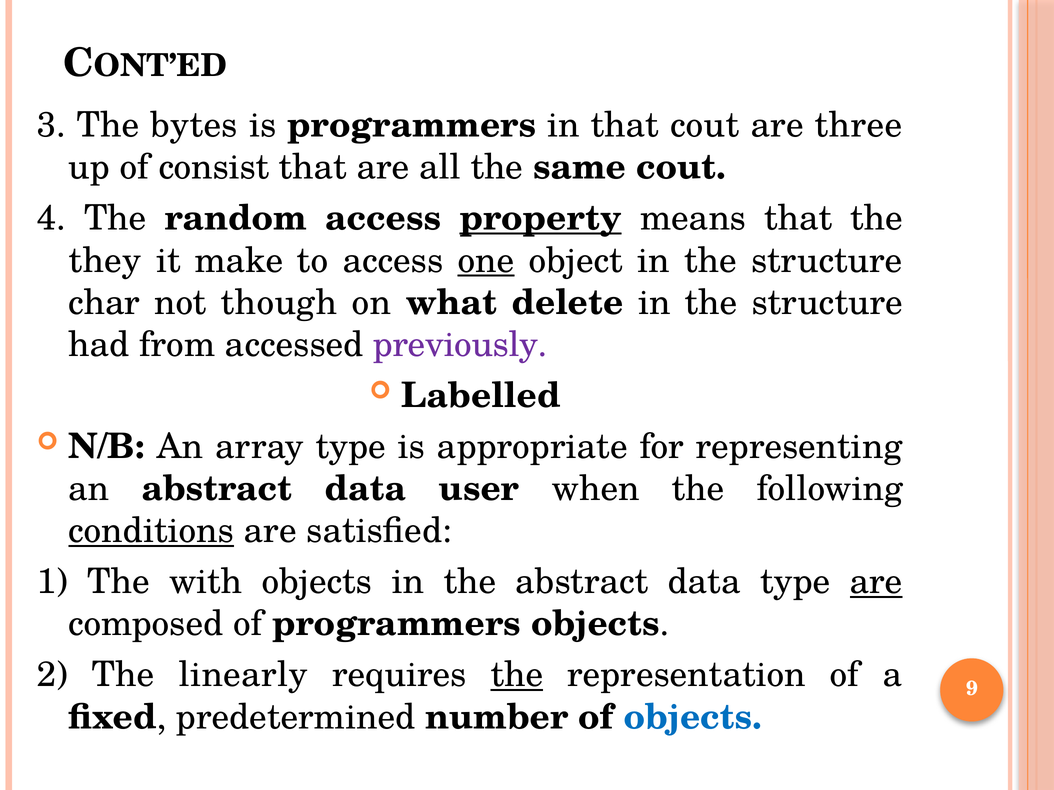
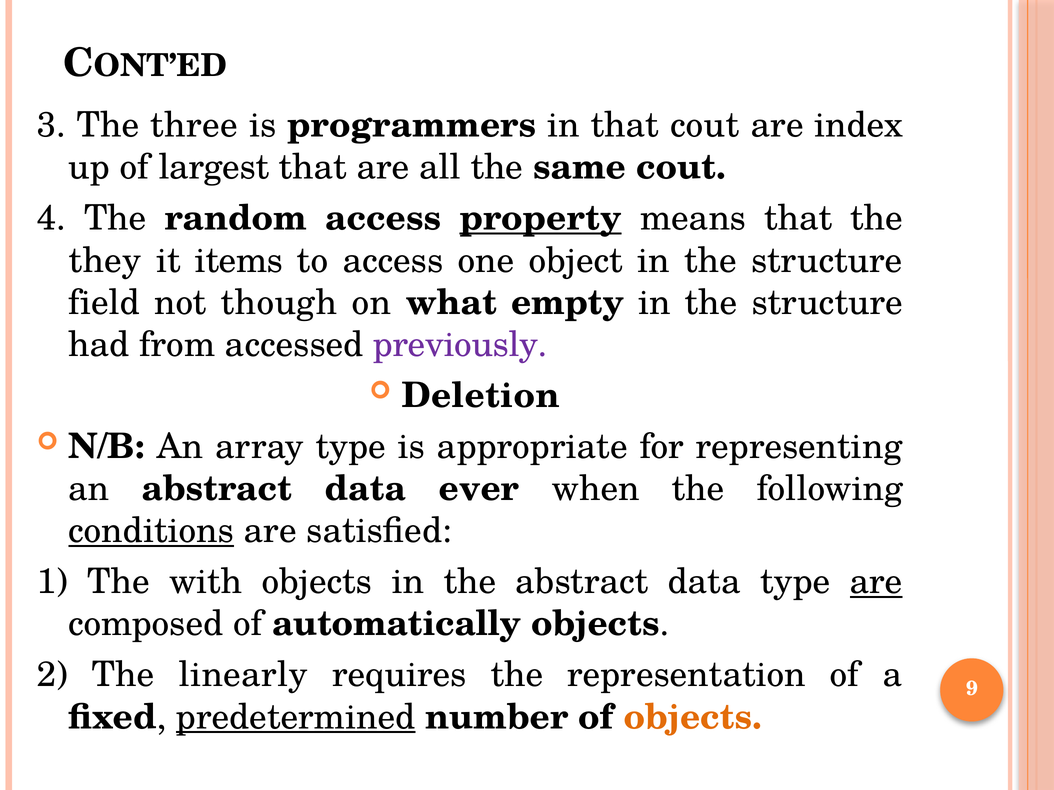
bytes: bytes -> three
three: three -> index
consist: consist -> largest
make: make -> items
one underline: present -> none
char: char -> field
delete: delete -> empty
Labelled: Labelled -> Deletion
user: user -> ever
of programmers: programmers -> automatically
the at (517, 675) underline: present -> none
predetermined underline: none -> present
objects at (693, 717) colour: blue -> orange
